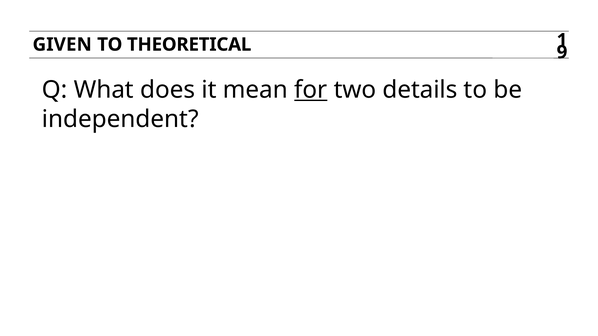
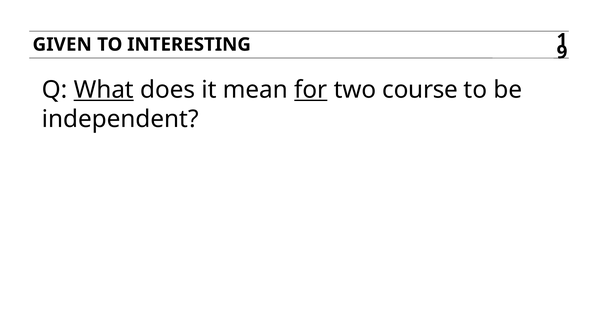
THEORETICAL: THEORETICAL -> INTERESTING
What underline: none -> present
details: details -> course
